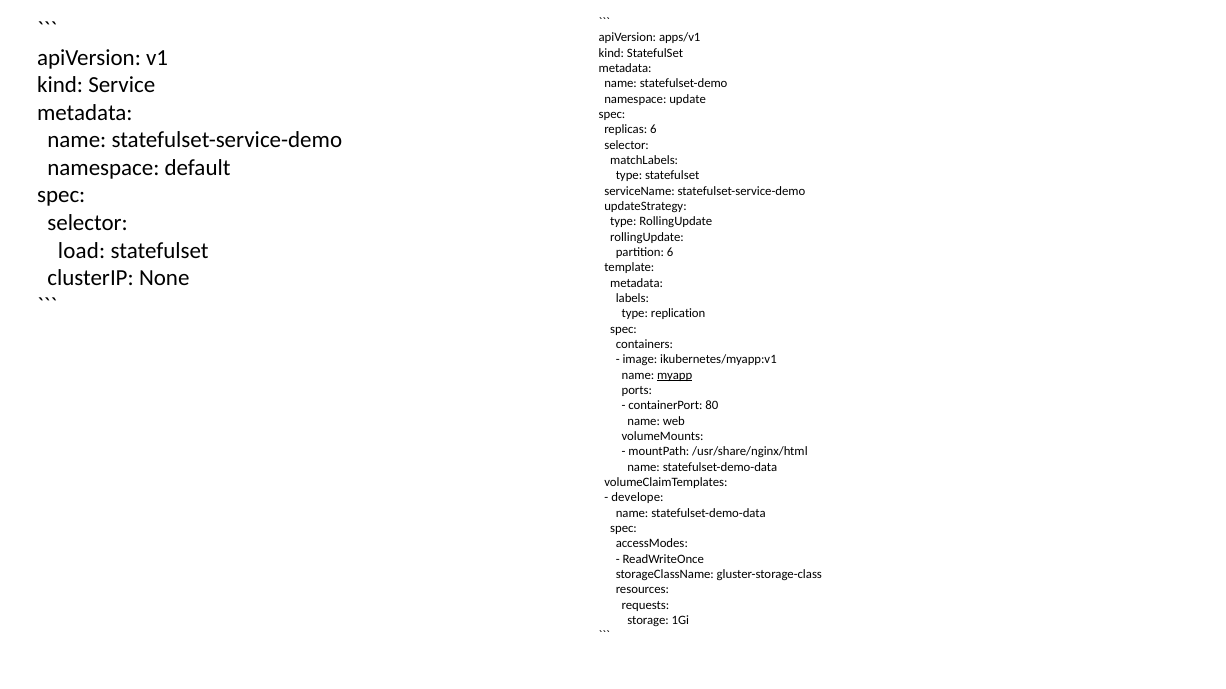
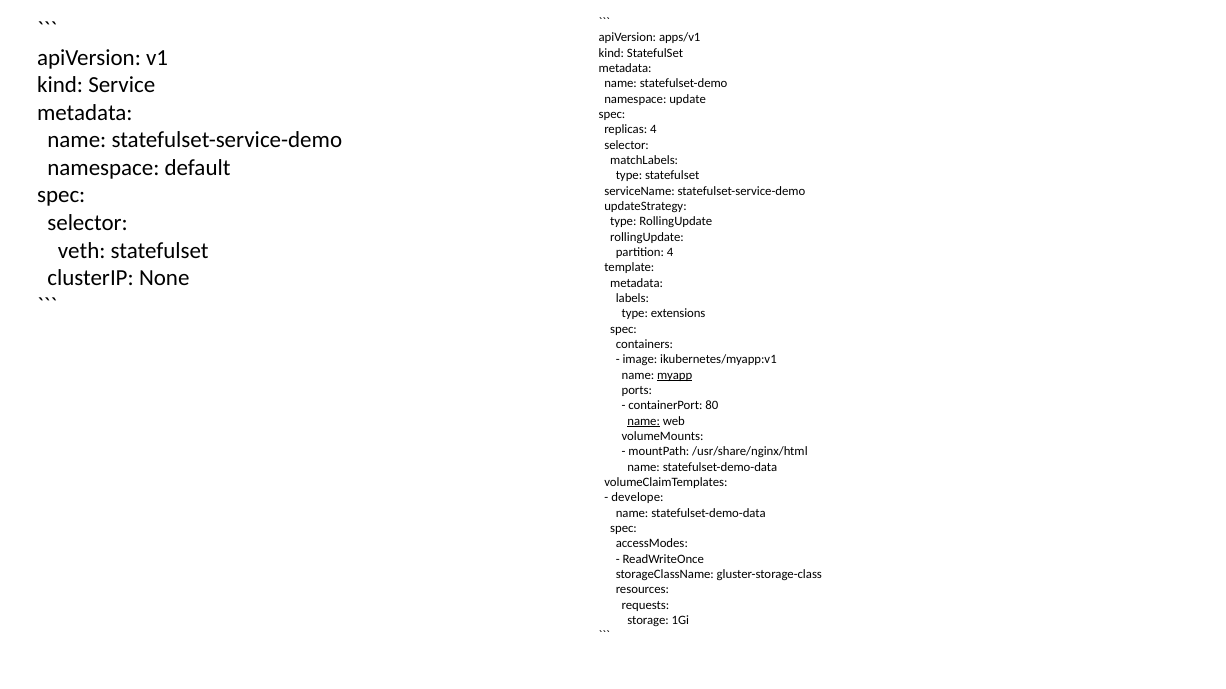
replicas 6: 6 -> 4
load: load -> veth
partition 6: 6 -> 4
replication: replication -> extensions
name at (644, 421) underline: none -> present
